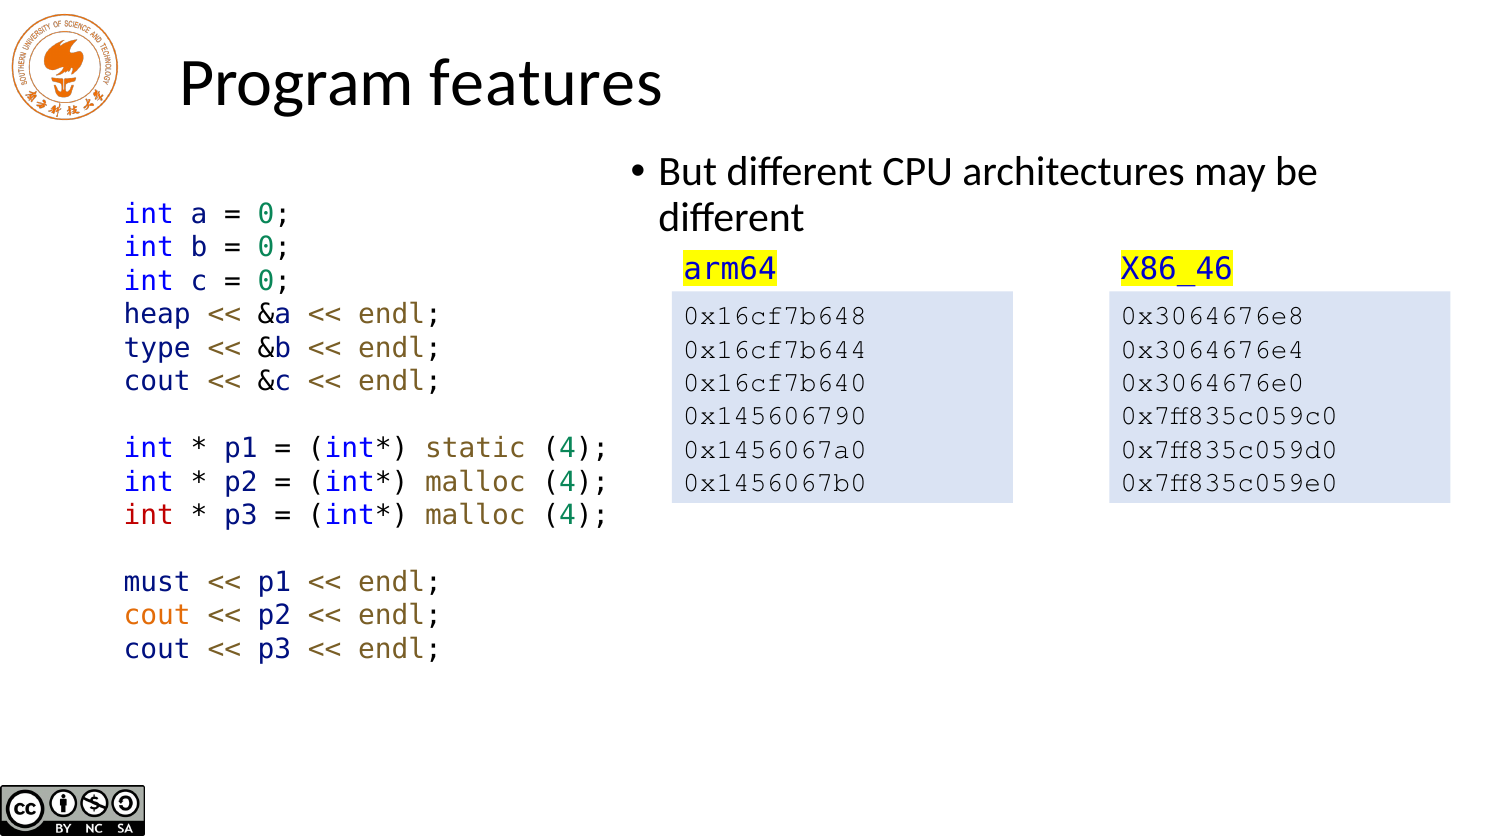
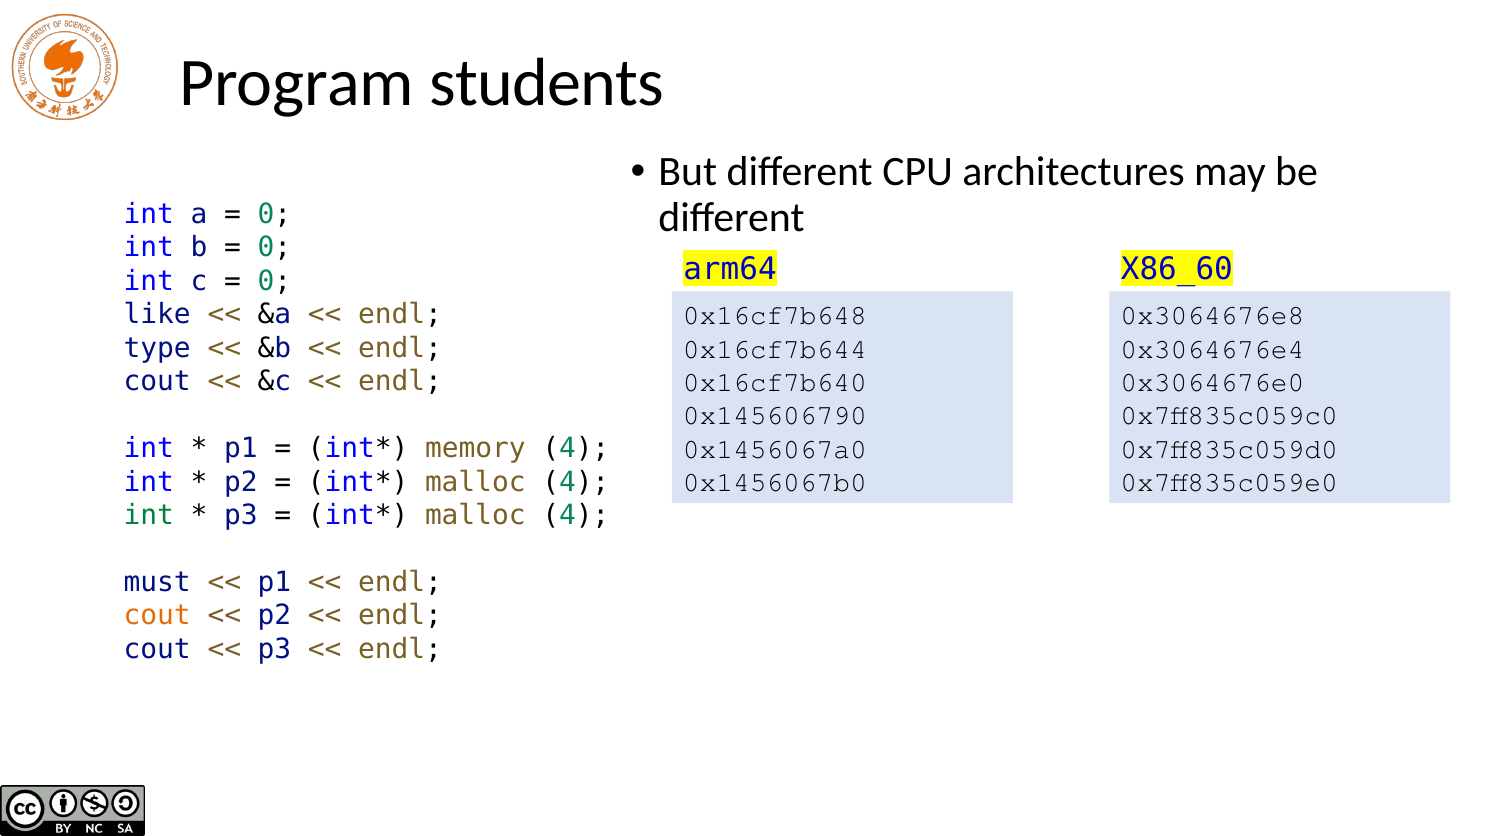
features: features -> students
X86_46: X86_46 -> X86_60
heap: heap -> like
static: static -> memory
int at (149, 516) colour: red -> green
